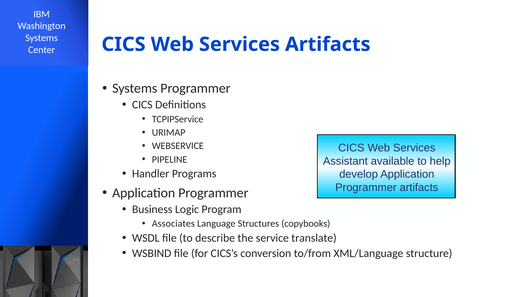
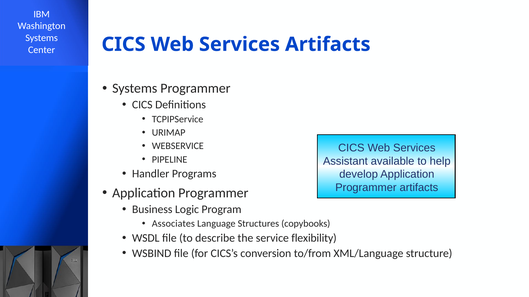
translate: translate -> flexibility
